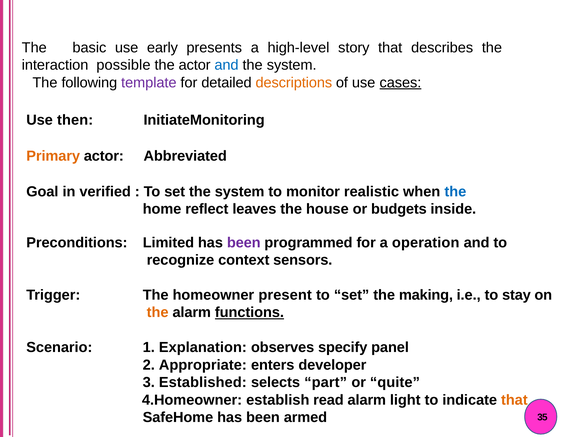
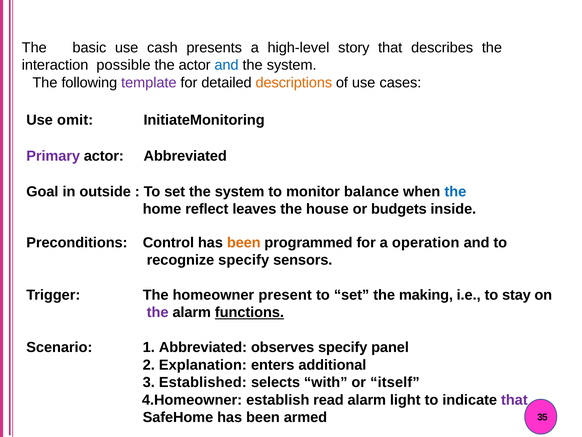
early: early -> cash
cases underline: present -> none
then: then -> omit
Primary colour: orange -> purple
verified: verified -> outside
realistic: realistic -> balance
Limited: Limited -> Control
been at (244, 242) colour: purple -> orange
recognize context: context -> specify
the at (158, 312) colour: orange -> purple
Explanation at (203, 347): Explanation -> Abbreviated
Appropriate: Appropriate -> Explanation
developer: developer -> additional
part: part -> with
quite: quite -> itself
that at (514, 399) colour: orange -> purple
